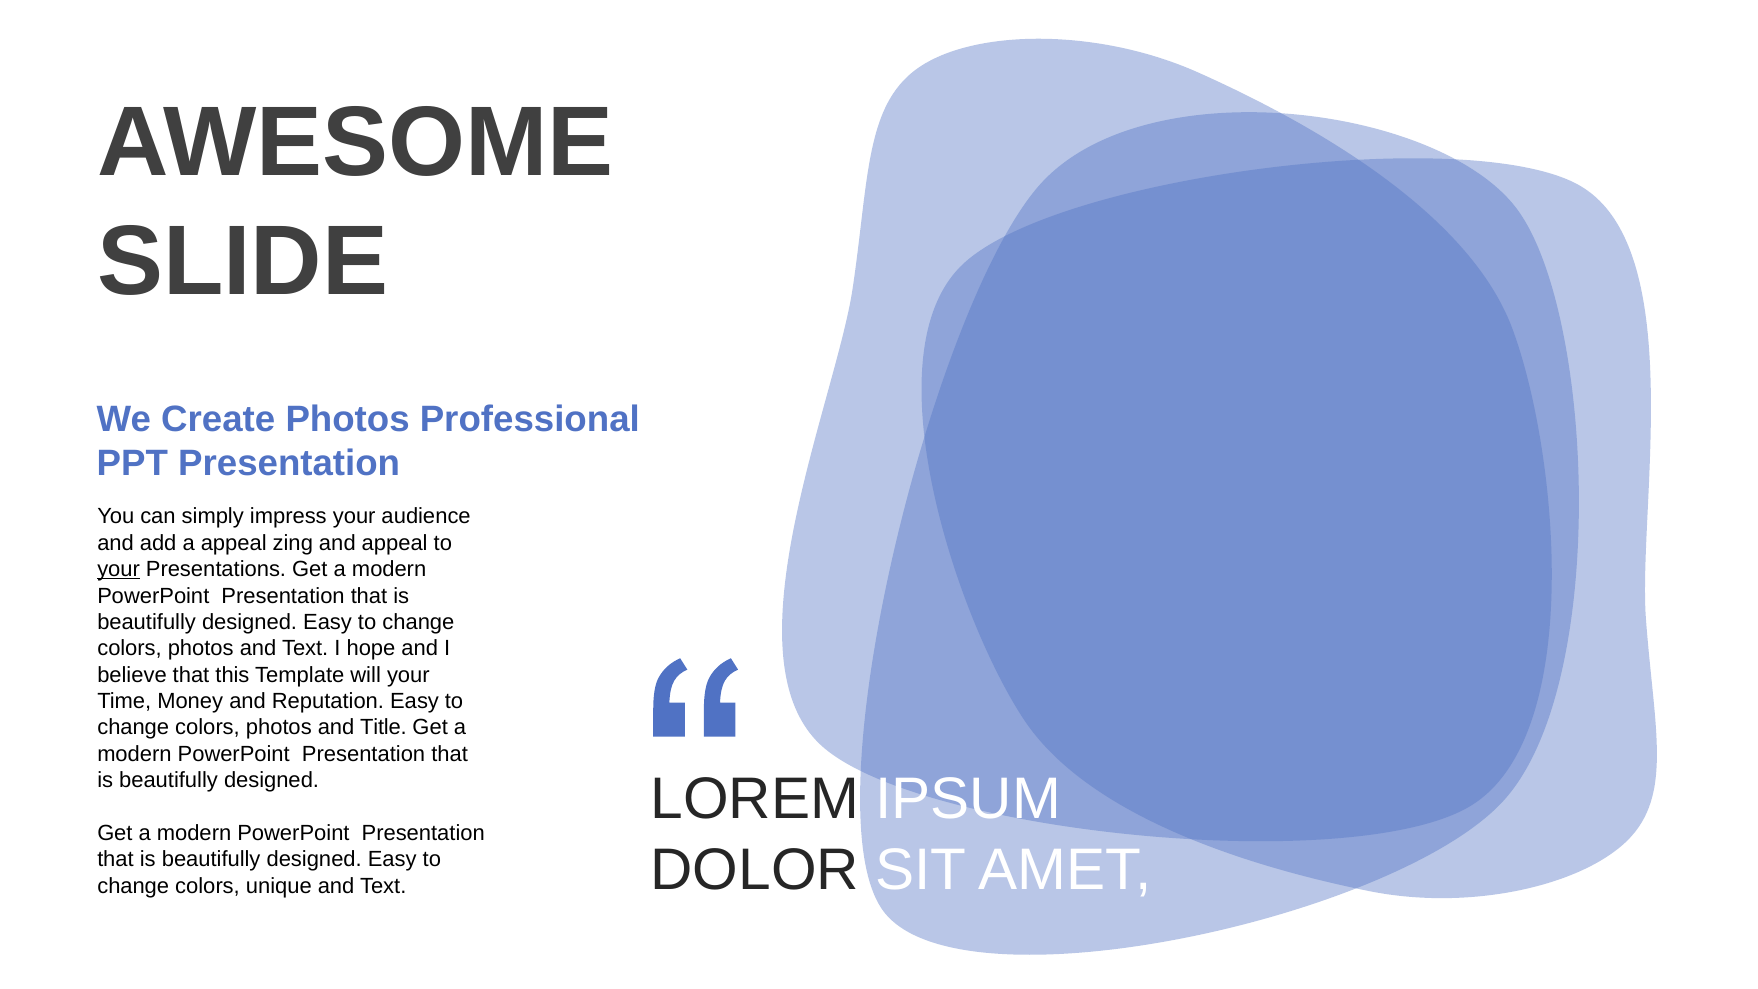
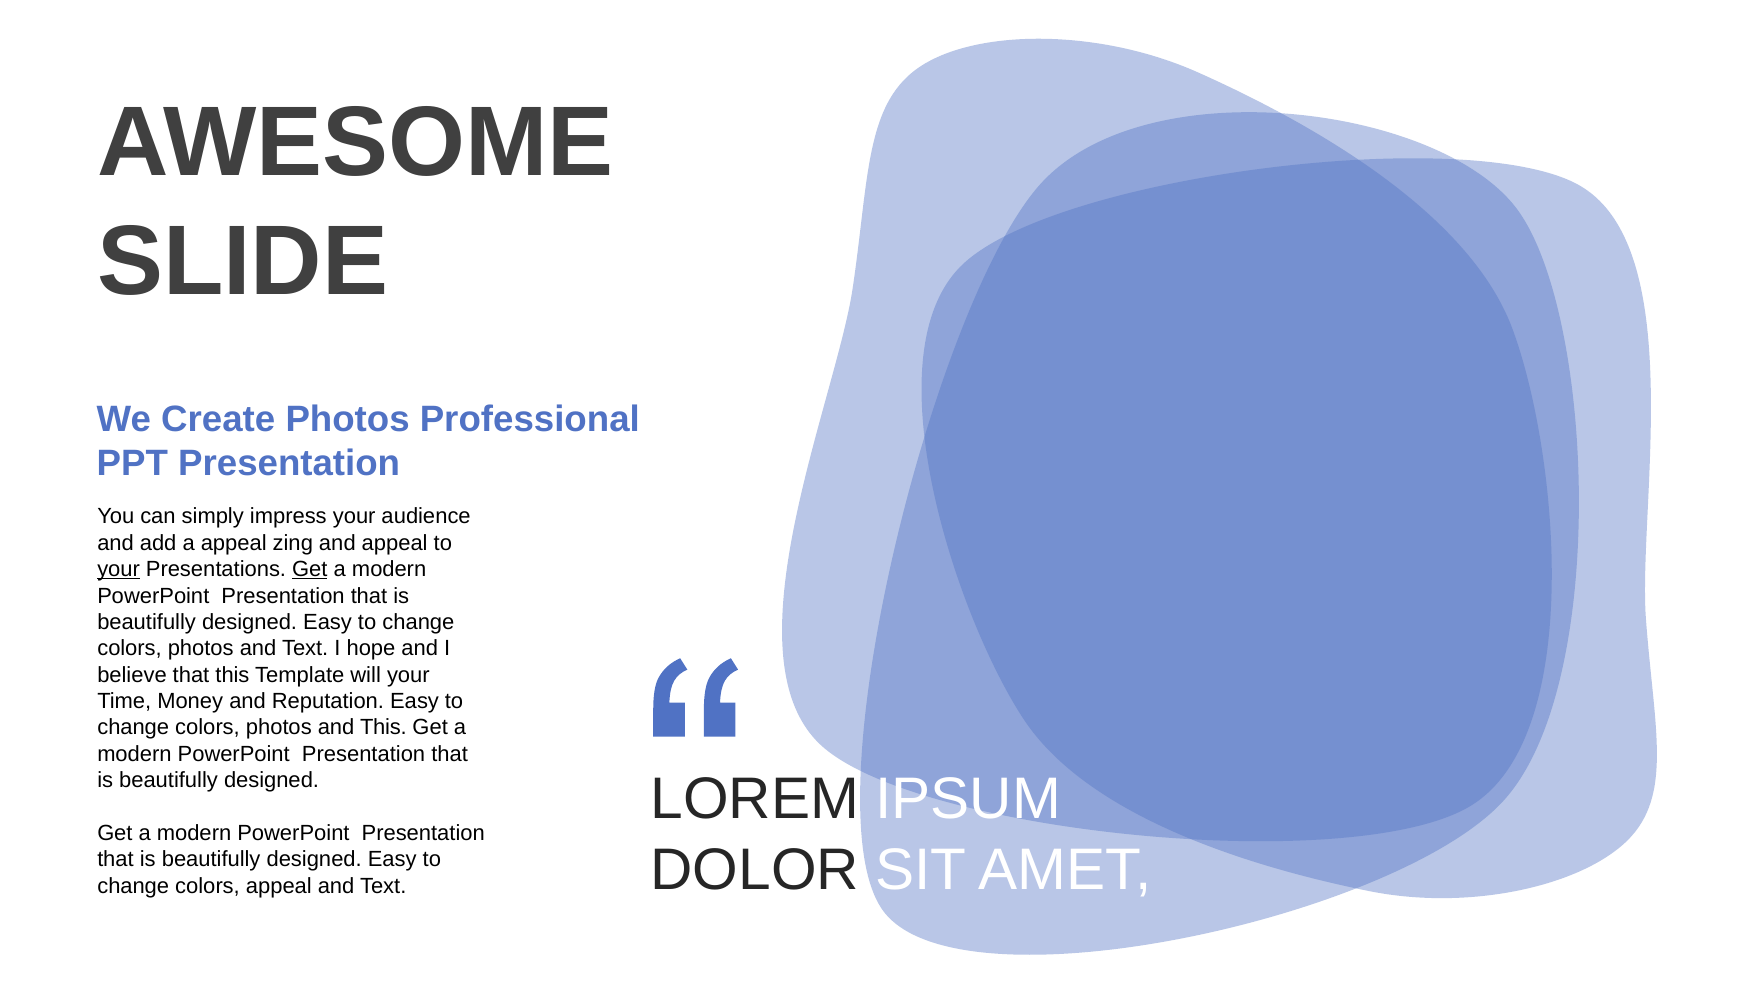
Get at (310, 569) underline: none -> present
and Title: Title -> This
colors unique: unique -> appeal
